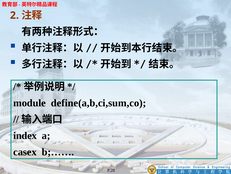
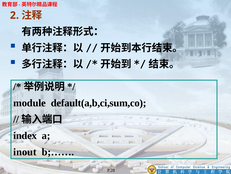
define(a,b,ci,sum,co: define(a,b,ci,sum,co -> default(a,b,ci,sum,co
casex: casex -> inout
